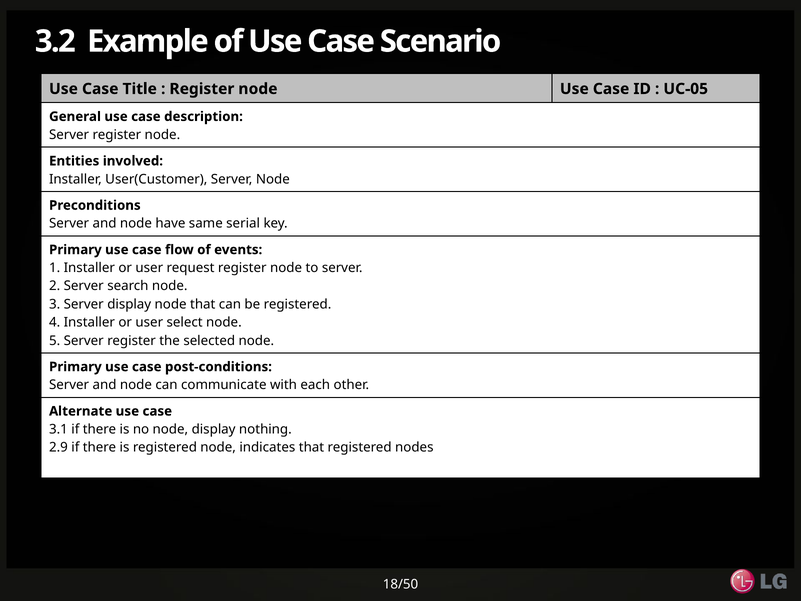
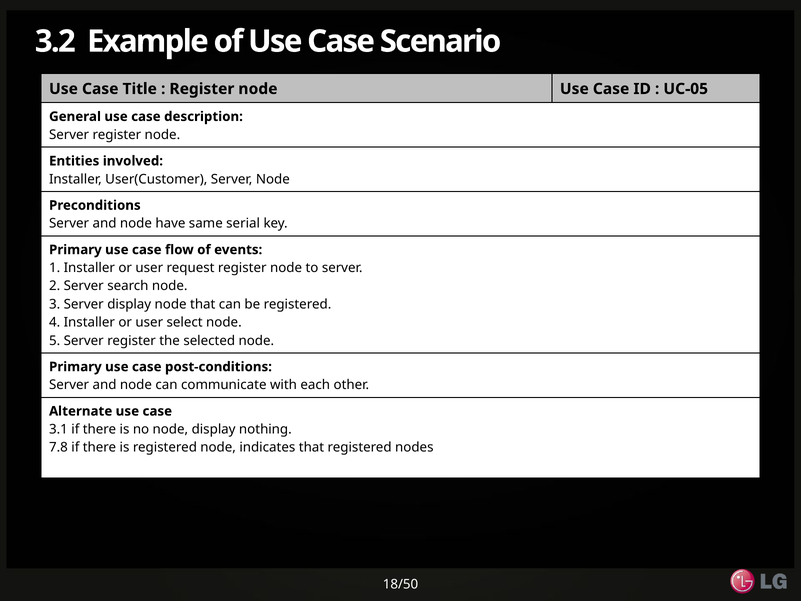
2.9: 2.9 -> 7.8
